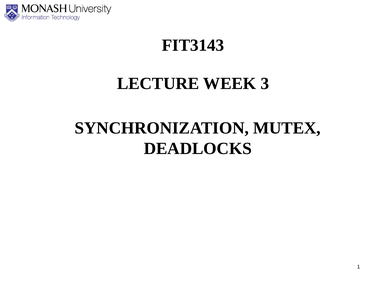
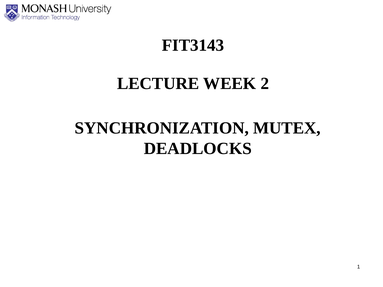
3: 3 -> 2
